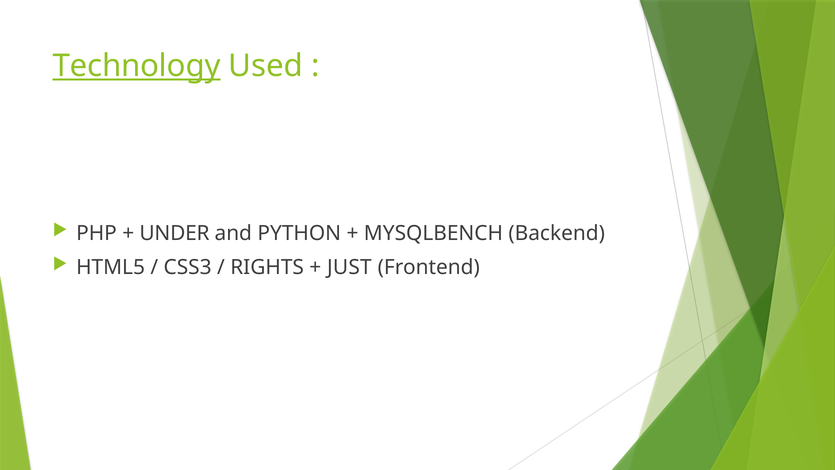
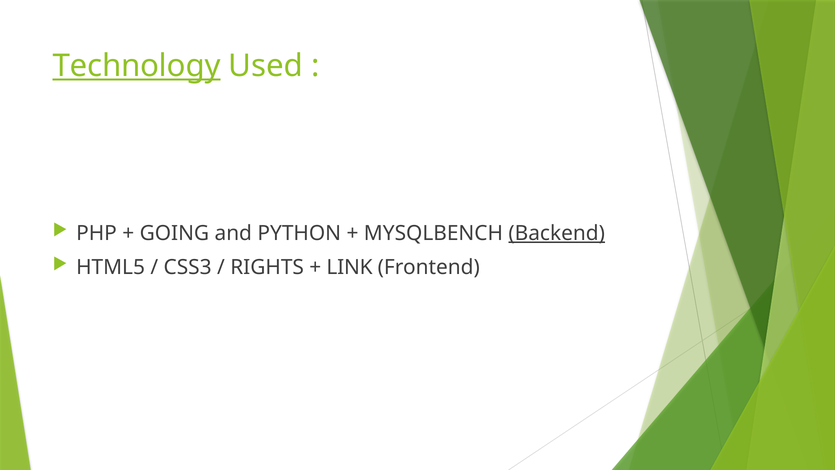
UNDER: UNDER -> GOING
Backend underline: none -> present
JUST: JUST -> LINK
